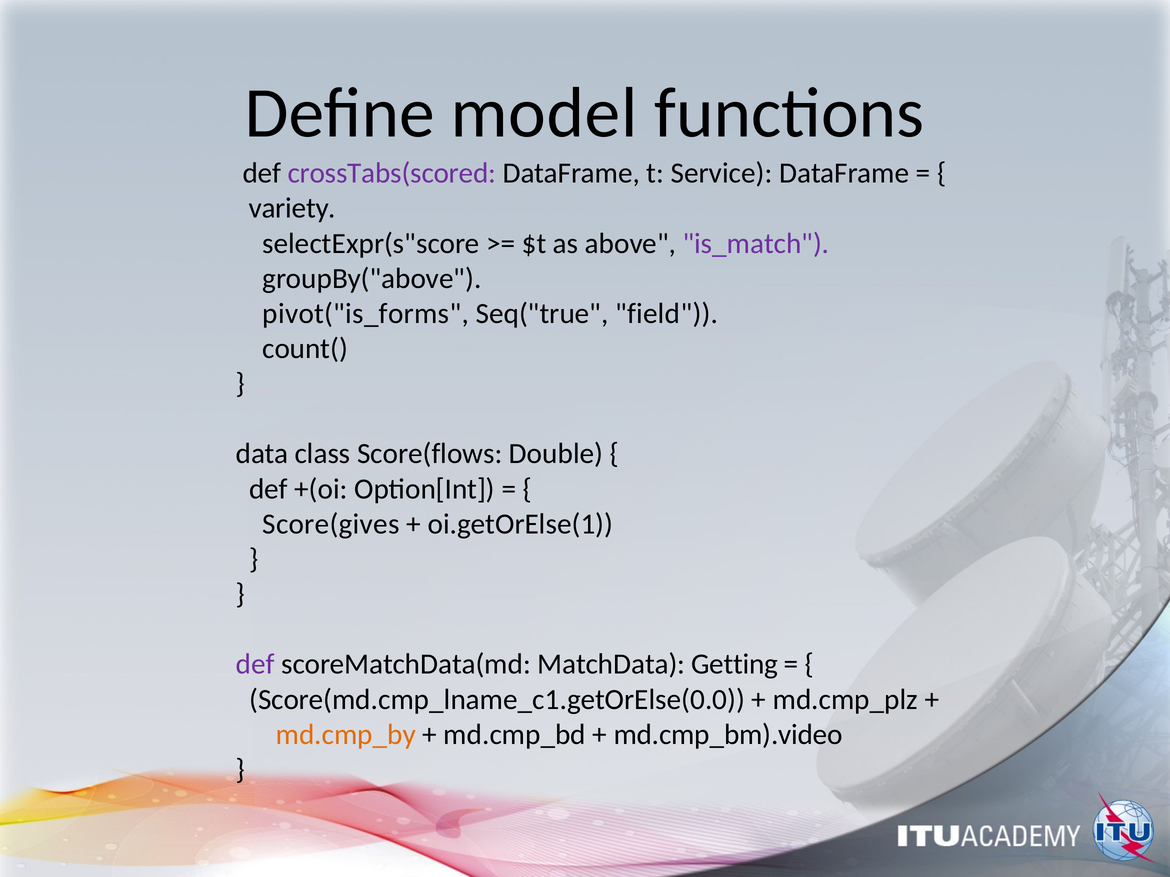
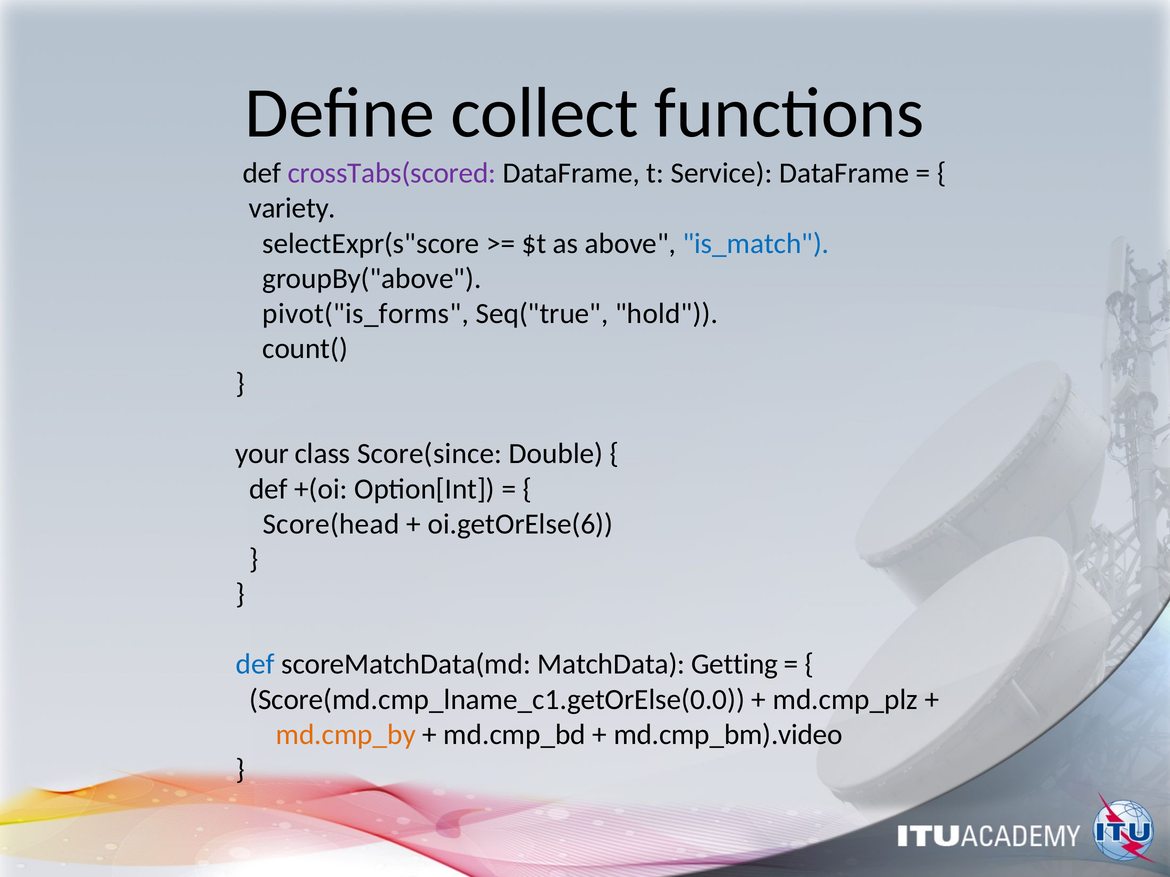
model: model -> collect
is_match colour: purple -> blue
field: field -> hold
data: data -> your
Score(flows: Score(flows -> Score(since
Score(gives: Score(gives -> Score(head
oi.getOrElse(1: oi.getOrElse(1 -> oi.getOrElse(6
def at (255, 665) colour: purple -> blue
